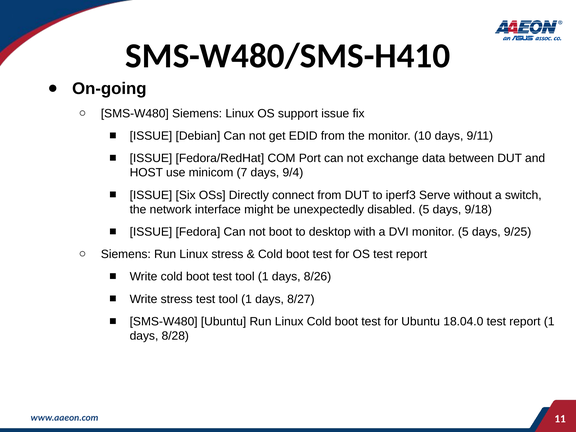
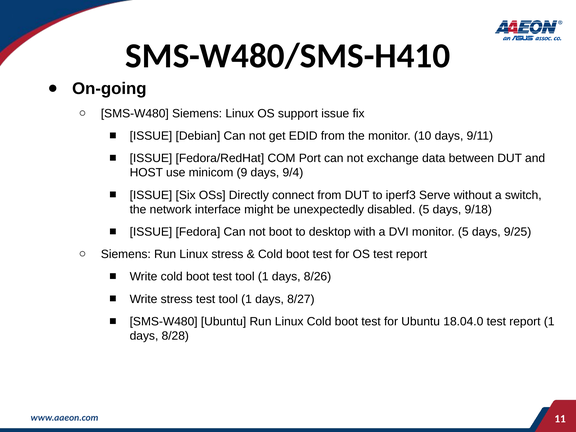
7: 7 -> 9
